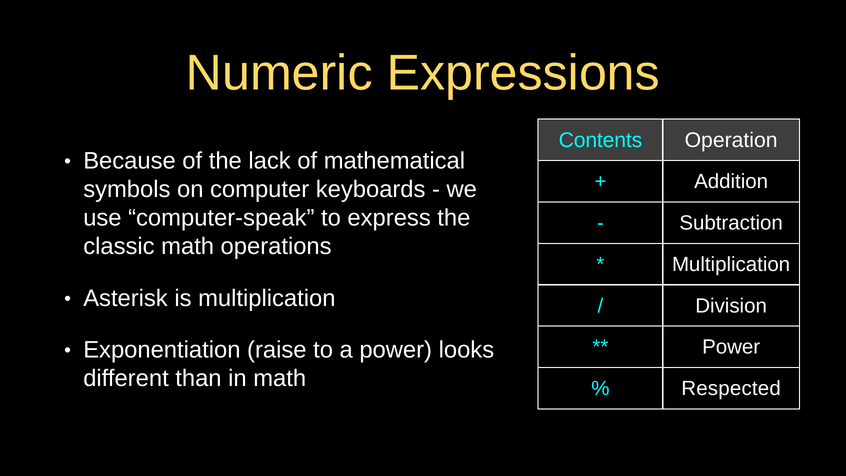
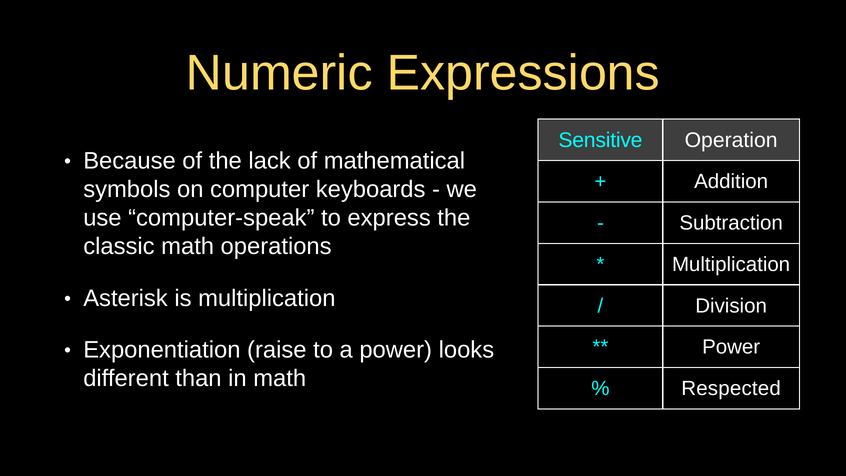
Contents: Contents -> Sensitive
